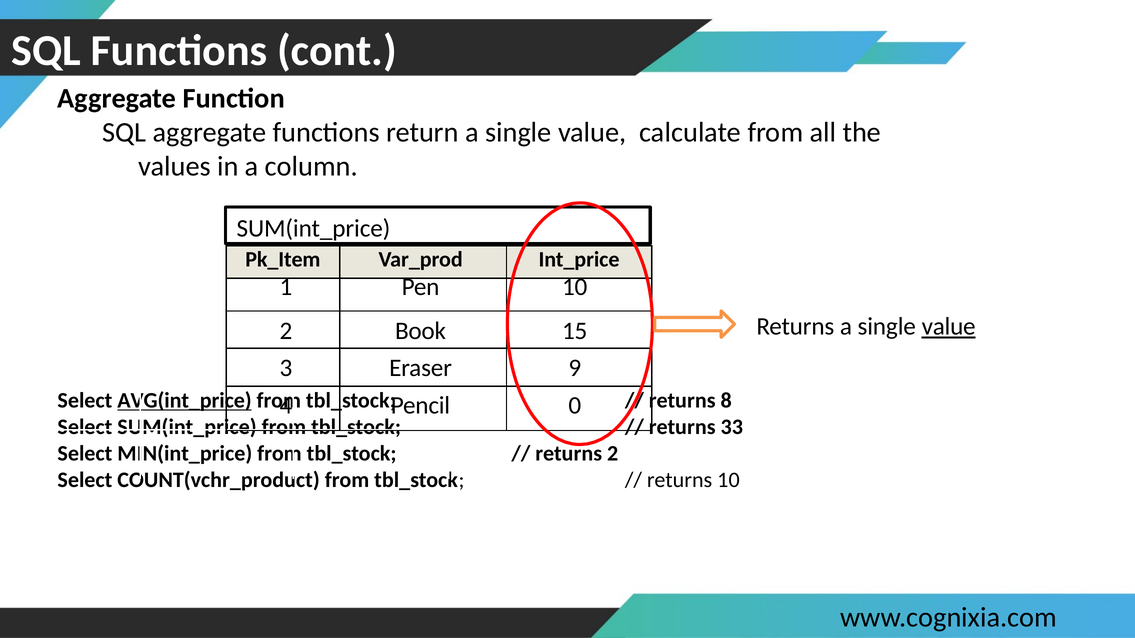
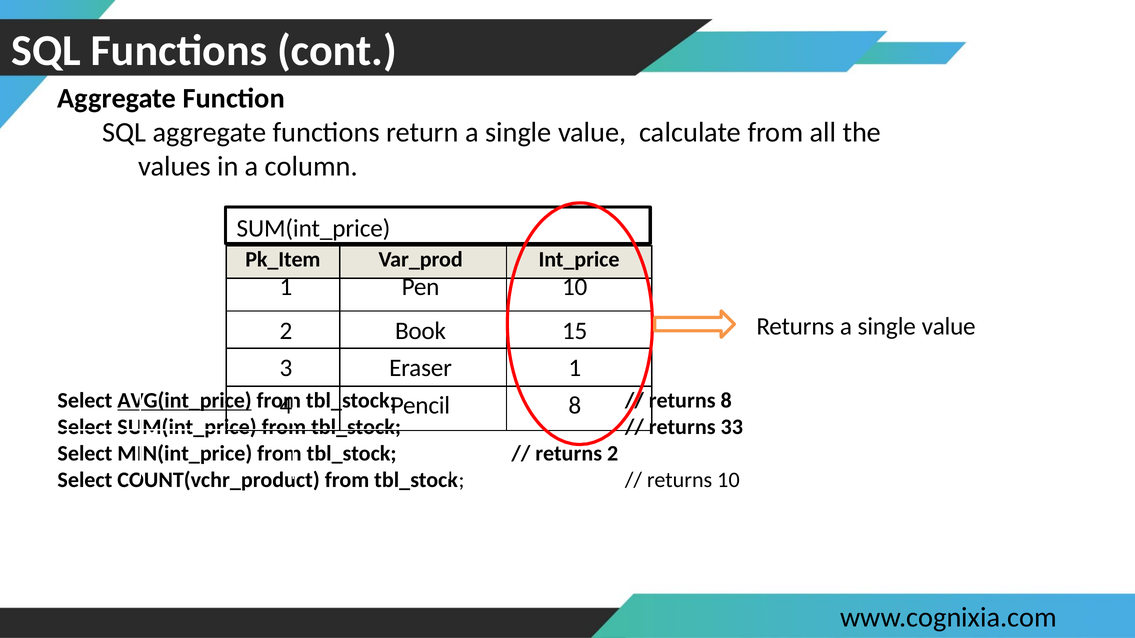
value at (949, 327) underline: present -> none
Eraser 9: 9 -> 1
Pencil 0: 0 -> 8
